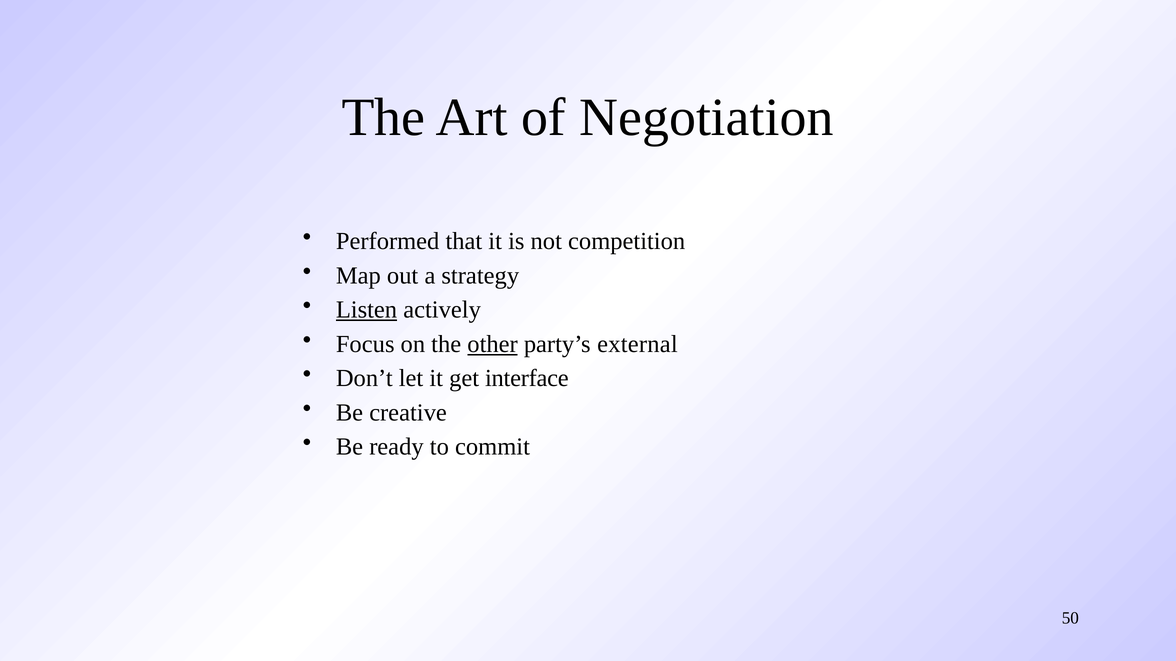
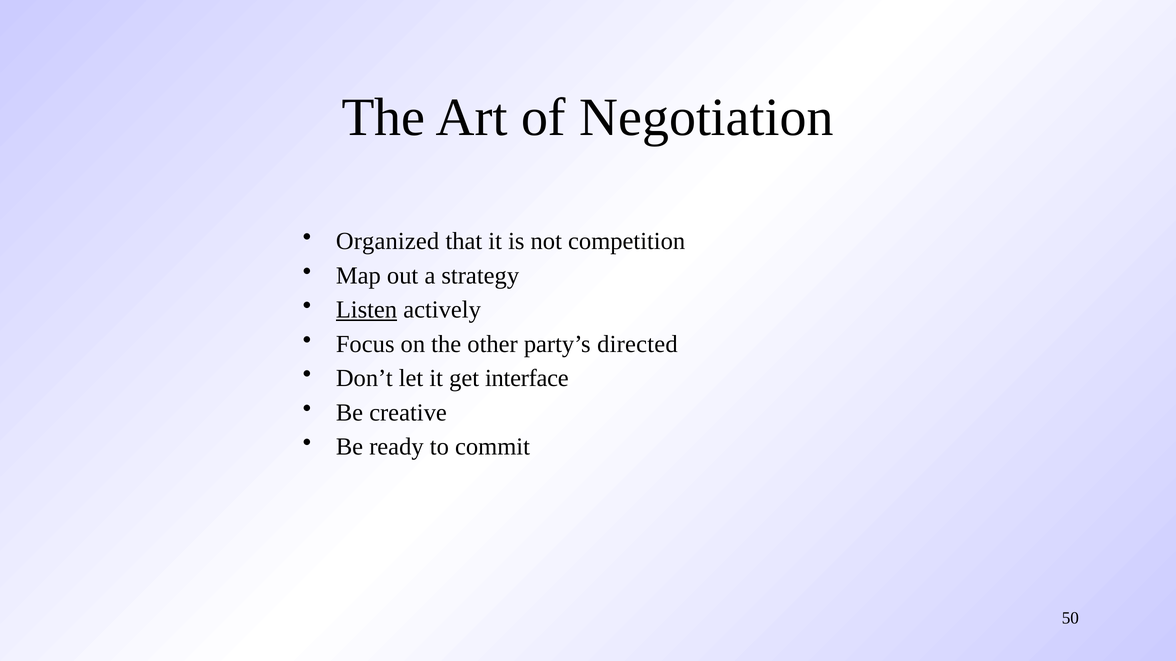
Performed: Performed -> Organized
other underline: present -> none
external: external -> directed
